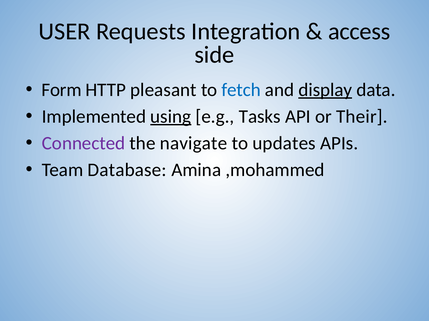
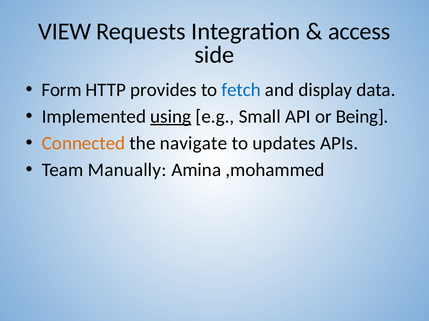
USER: USER -> VIEW
pleasant: pleasant -> provides
display underline: present -> none
Tasks: Tasks -> Small
Their: Their -> Being
Connected colour: purple -> orange
Database: Database -> Manually
